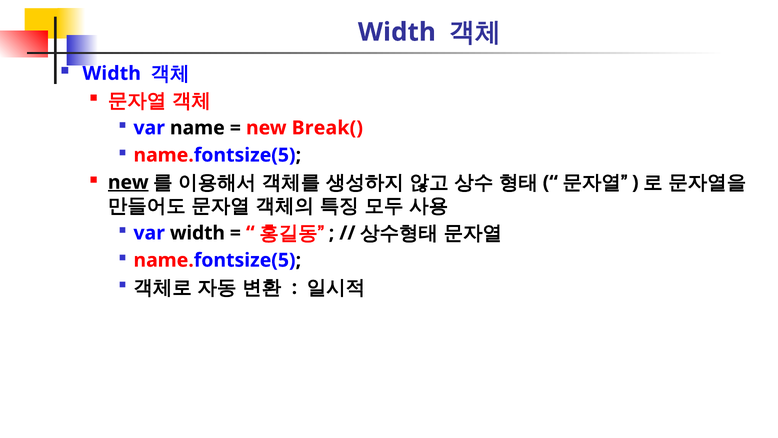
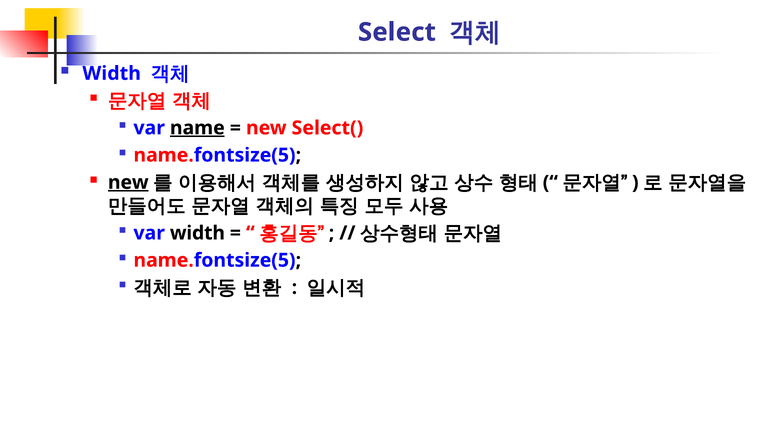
Width at (397, 32): Width -> Select
name underline: none -> present
Break(: Break( -> Select(
